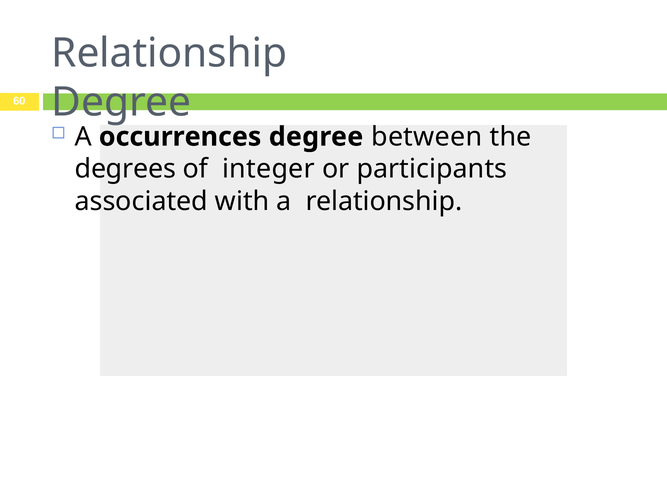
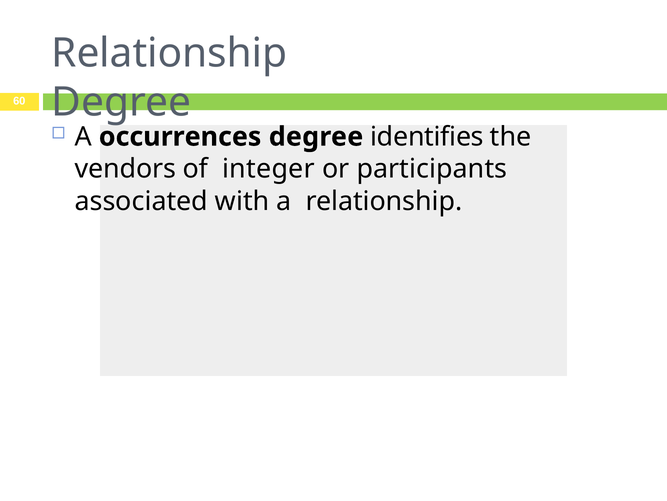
between: between -> identifies
degrees: degrees -> vendors
